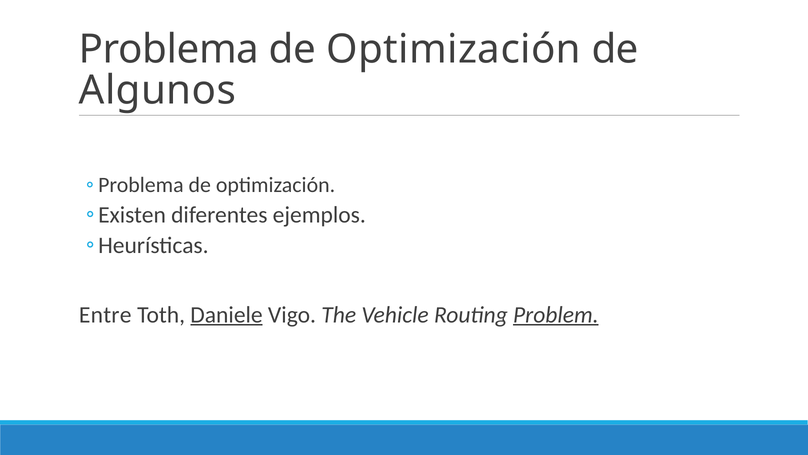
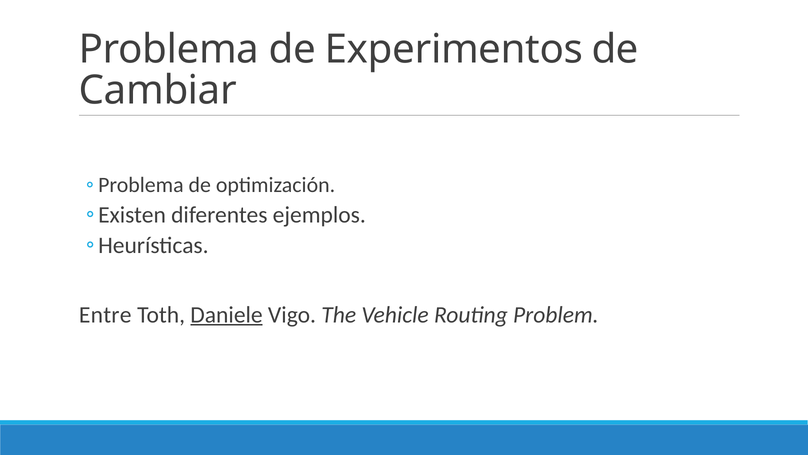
Problema de Optimización: Optimización -> Experimentos
Algunos: Algunos -> Cambiar
Problem underline: present -> none
